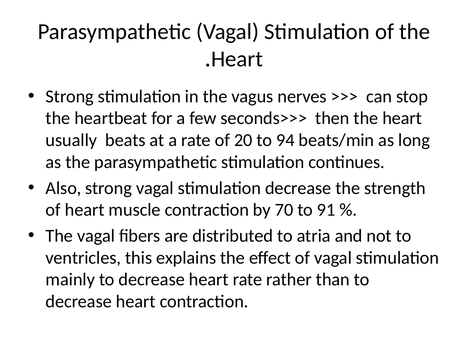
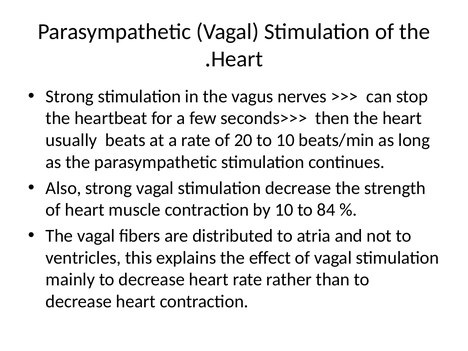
to 94: 94 -> 10
by 70: 70 -> 10
91: 91 -> 84
